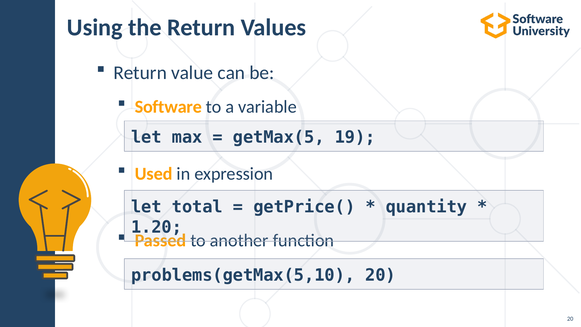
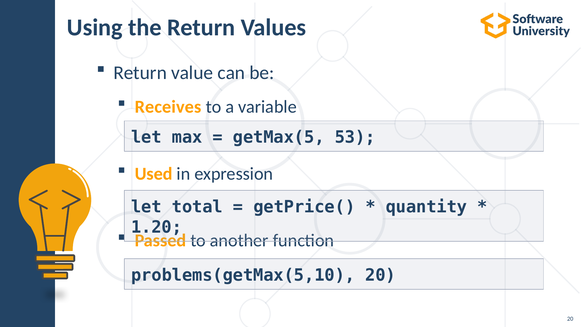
Software: Software -> Receives
19: 19 -> 53
